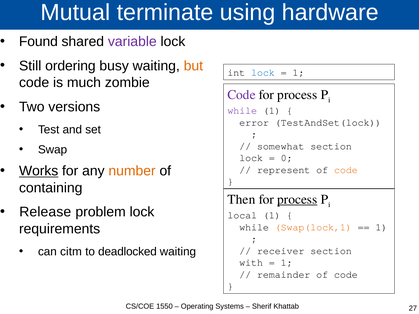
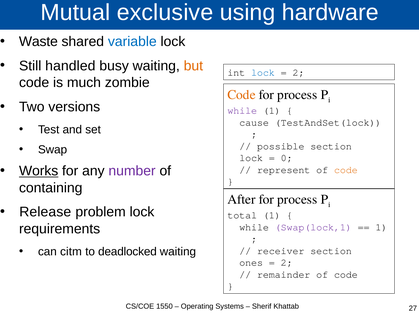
terminate: terminate -> exclusive
Found: Found -> Waste
variable colour: purple -> blue
ordering: ordering -> handled
1 at (298, 73): 1 -> 2
Code at (242, 95) colour: purple -> orange
error: error -> cause
somewhat: somewhat -> possible
number colour: orange -> purple
Then: Then -> After
process at (297, 199) underline: present -> none
local: local -> total
Swap(lock,1 colour: orange -> purple
with: with -> ones
1 at (287, 263): 1 -> 2
